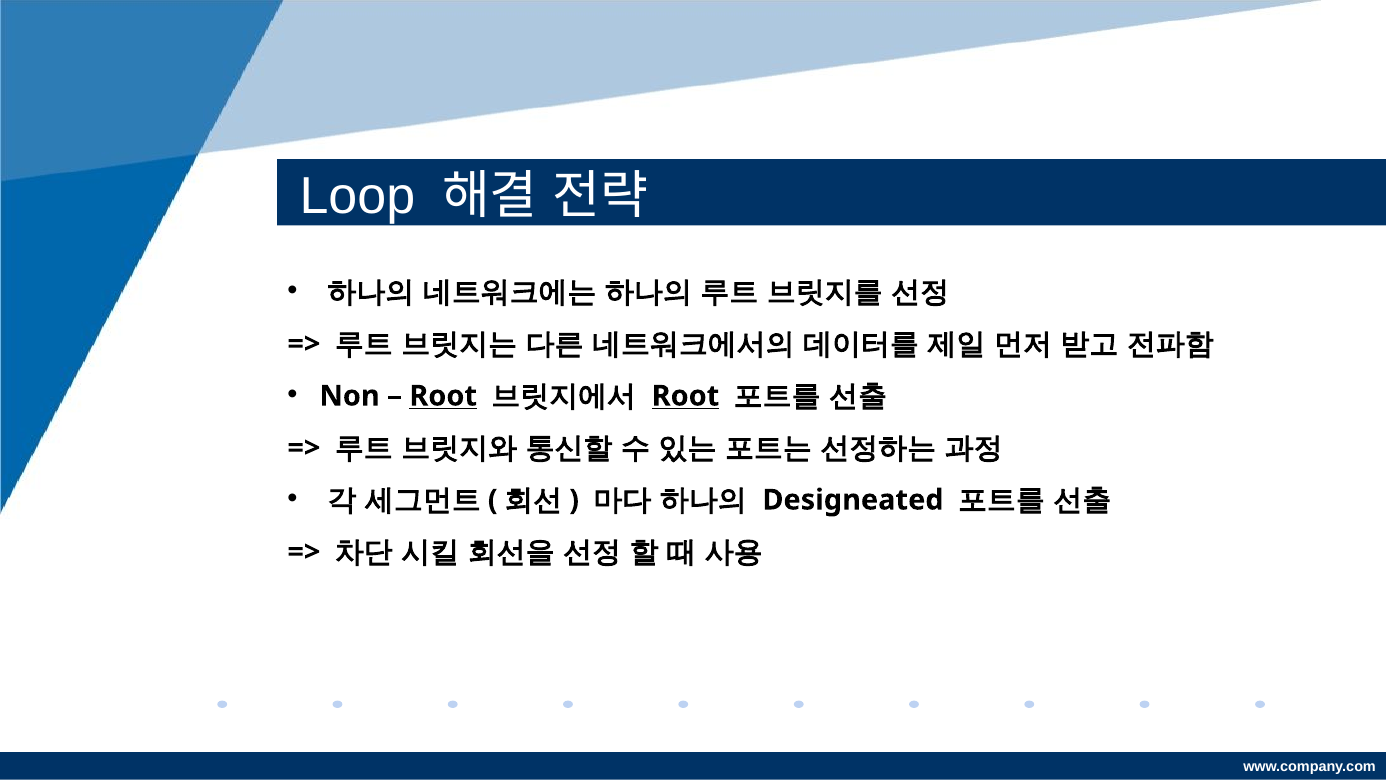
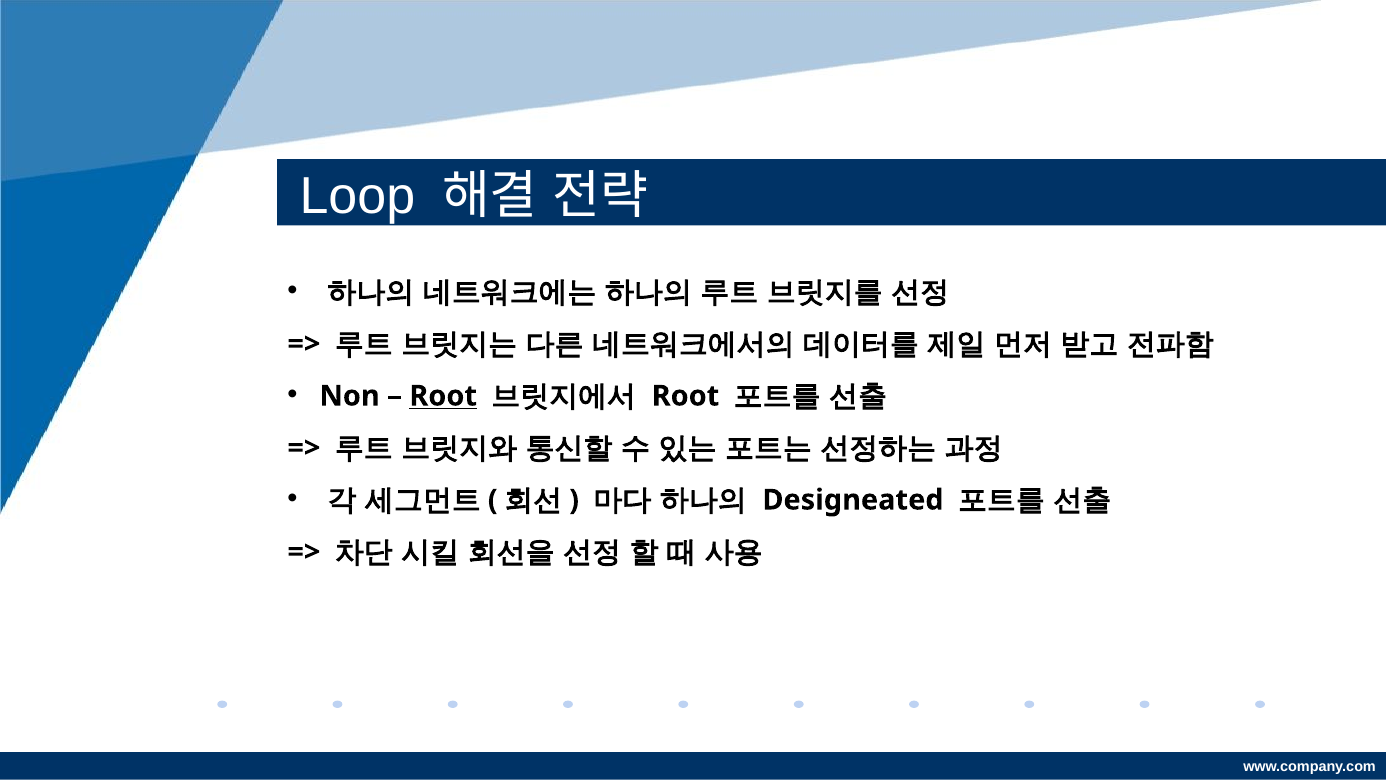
Root at (685, 396) underline: present -> none
